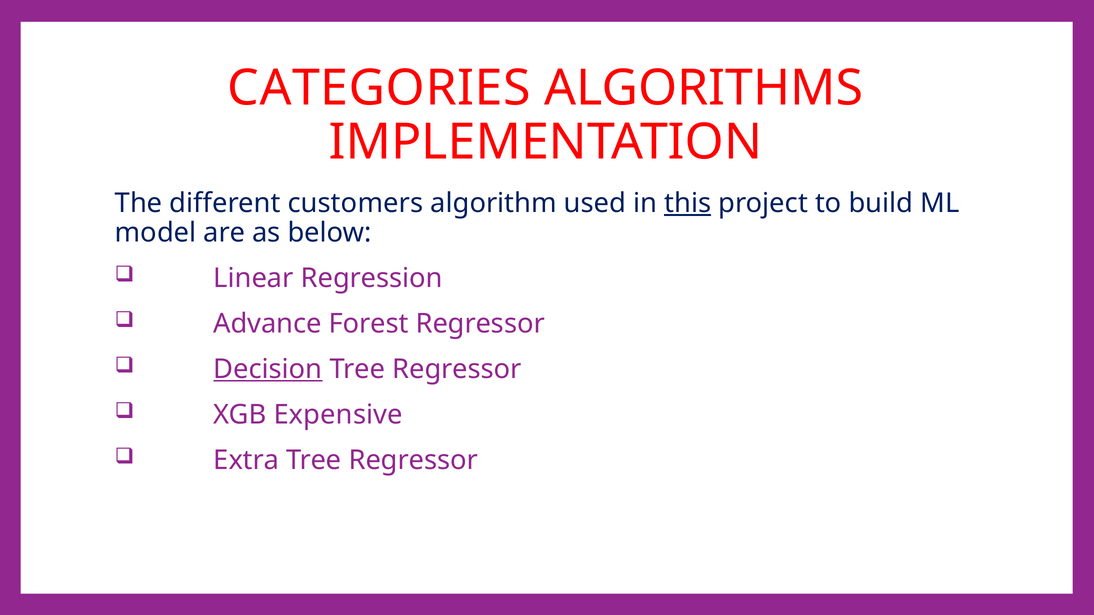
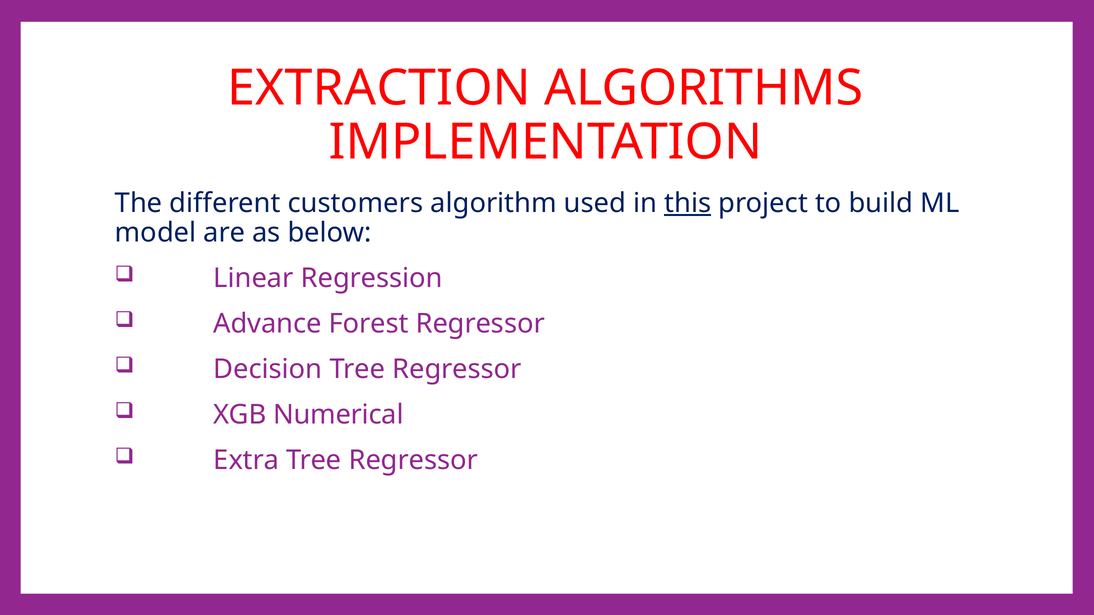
CATEGORIES: CATEGORIES -> EXTRACTION
Decision underline: present -> none
Expensive: Expensive -> Numerical
